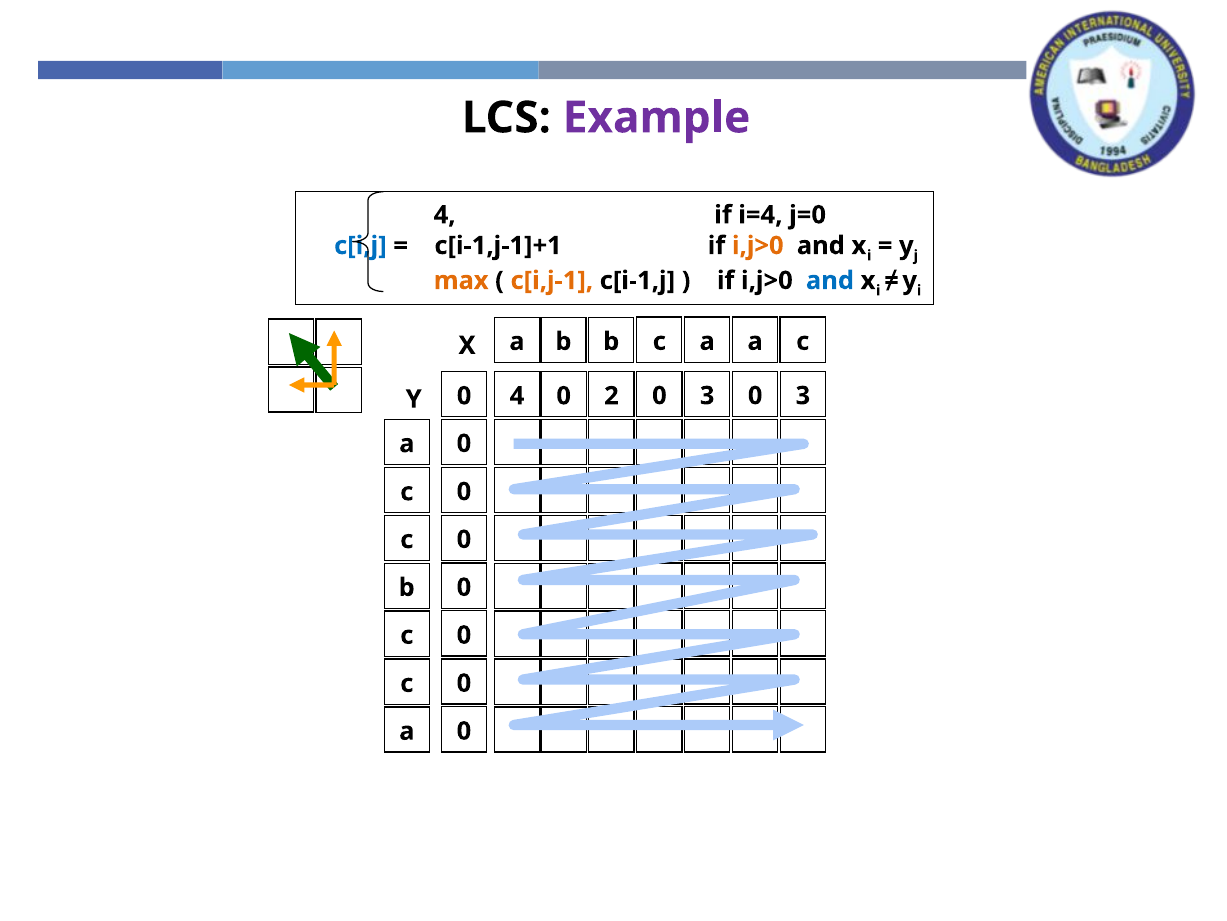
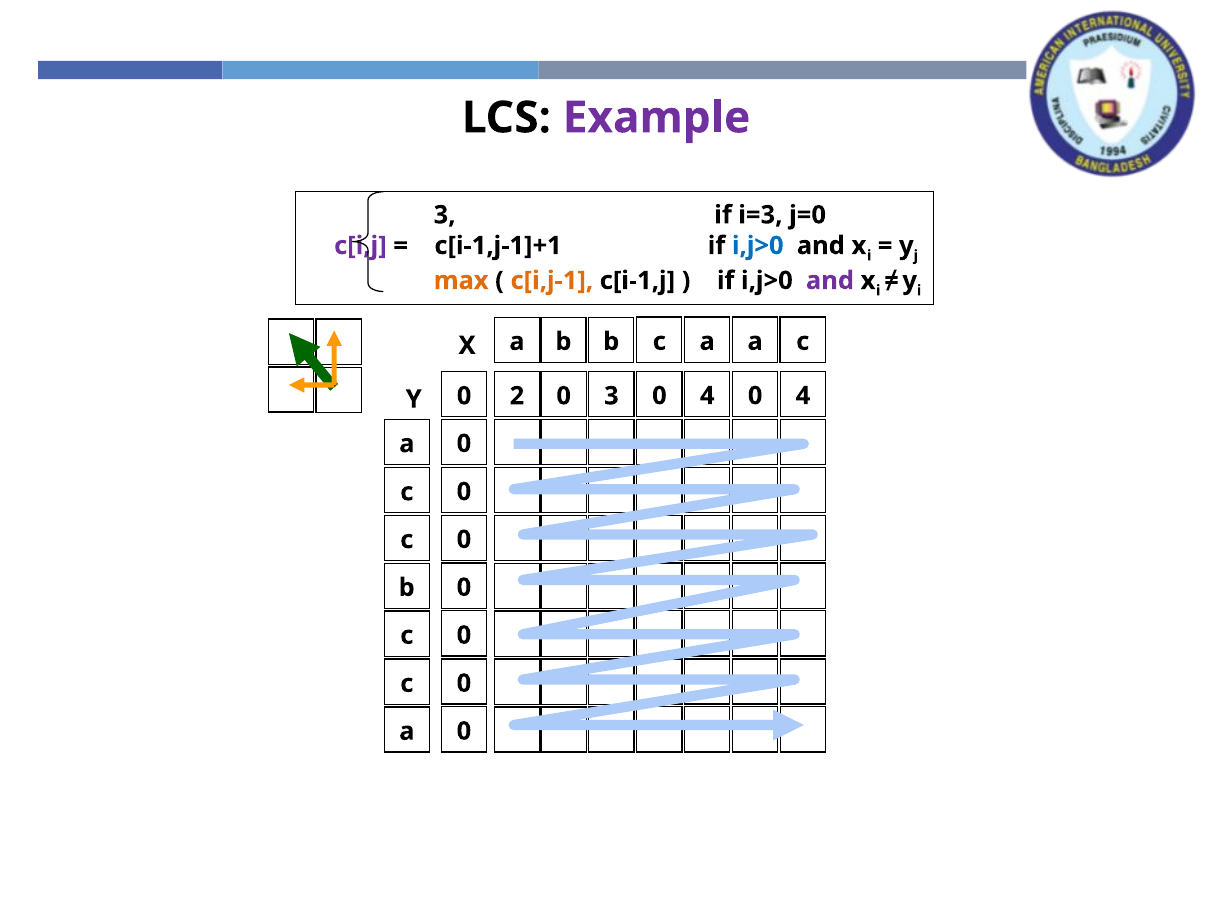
4 at (445, 215): 4 -> 3
i=4: i=4 -> i=3
c[i,j colour: blue -> purple
i,j>0 at (758, 245) colour: orange -> blue
and at (830, 280) colour: blue -> purple
0 4: 4 -> 2
0 2: 2 -> 3
3 at (707, 395): 3 -> 4
3 at (803, 395): 3 -> 4
